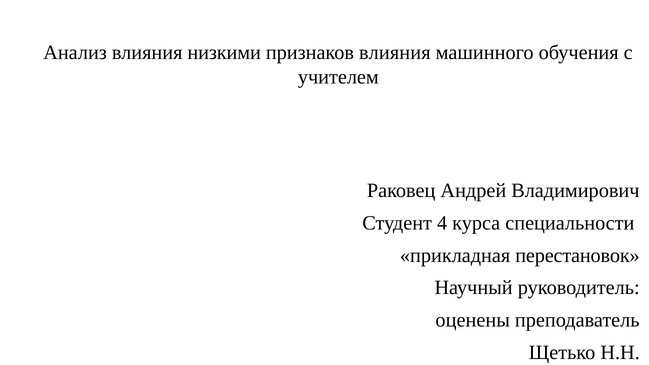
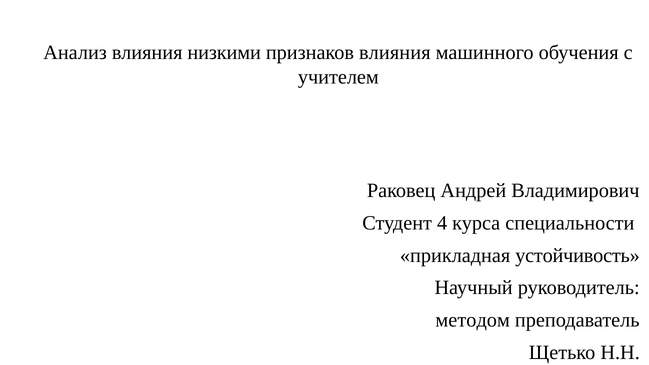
перестановок: перестановок -> устойчивость
оценены: оценены -> методом
